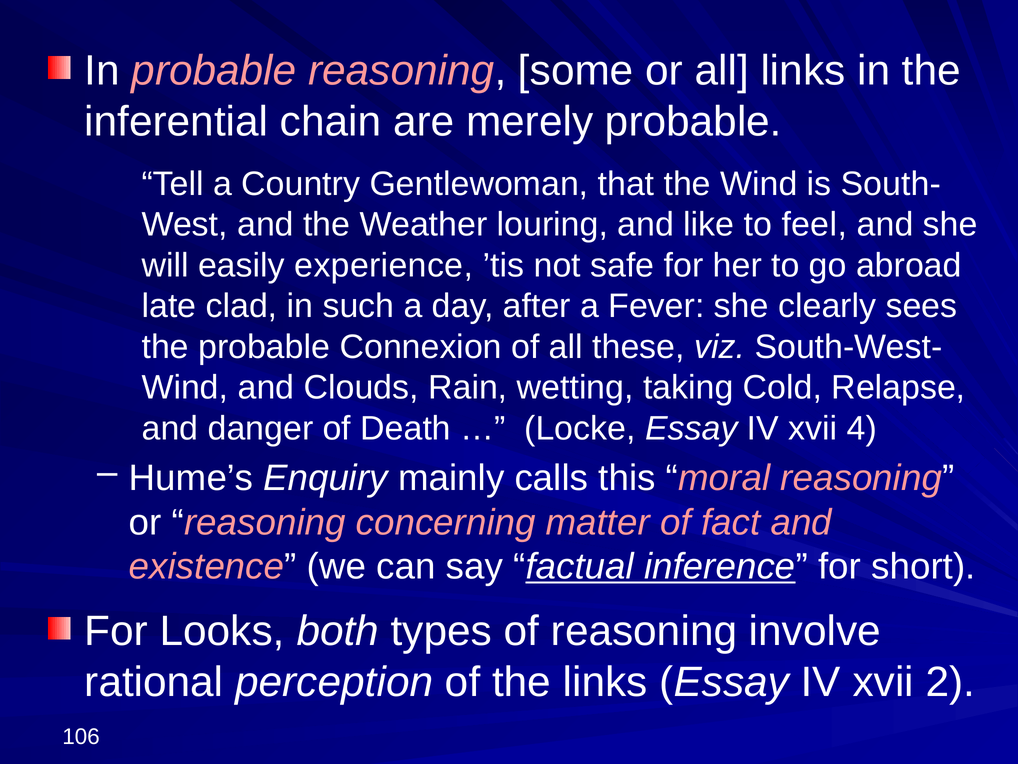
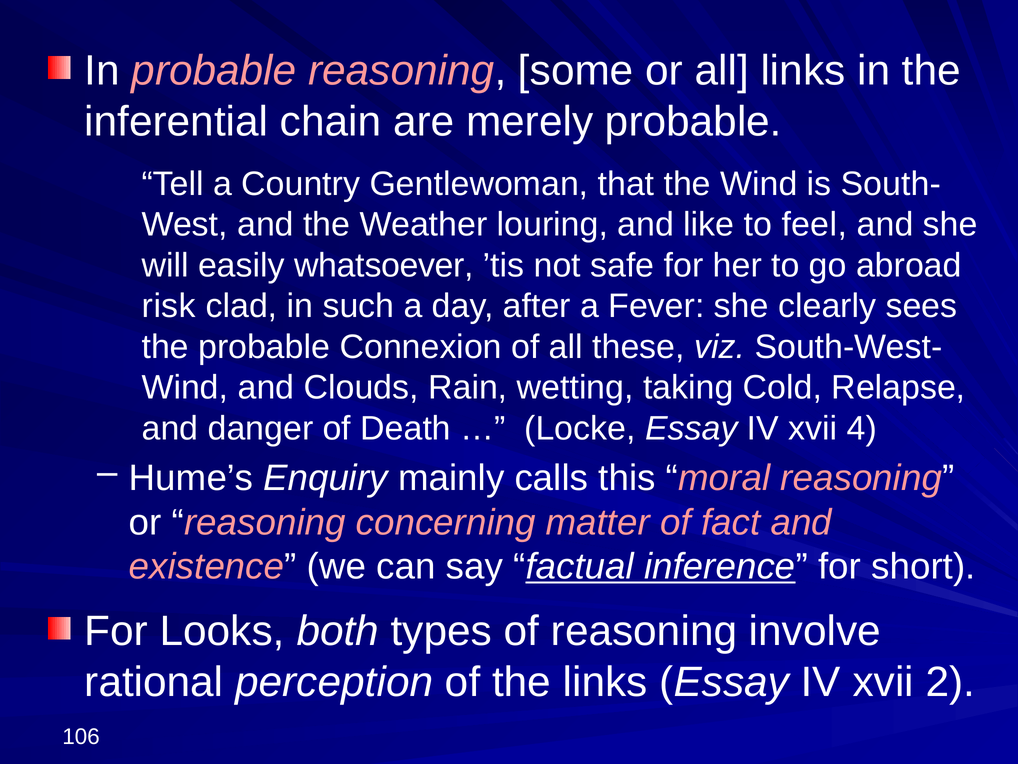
experience: experience -> whatsoever
late: late -> risk
